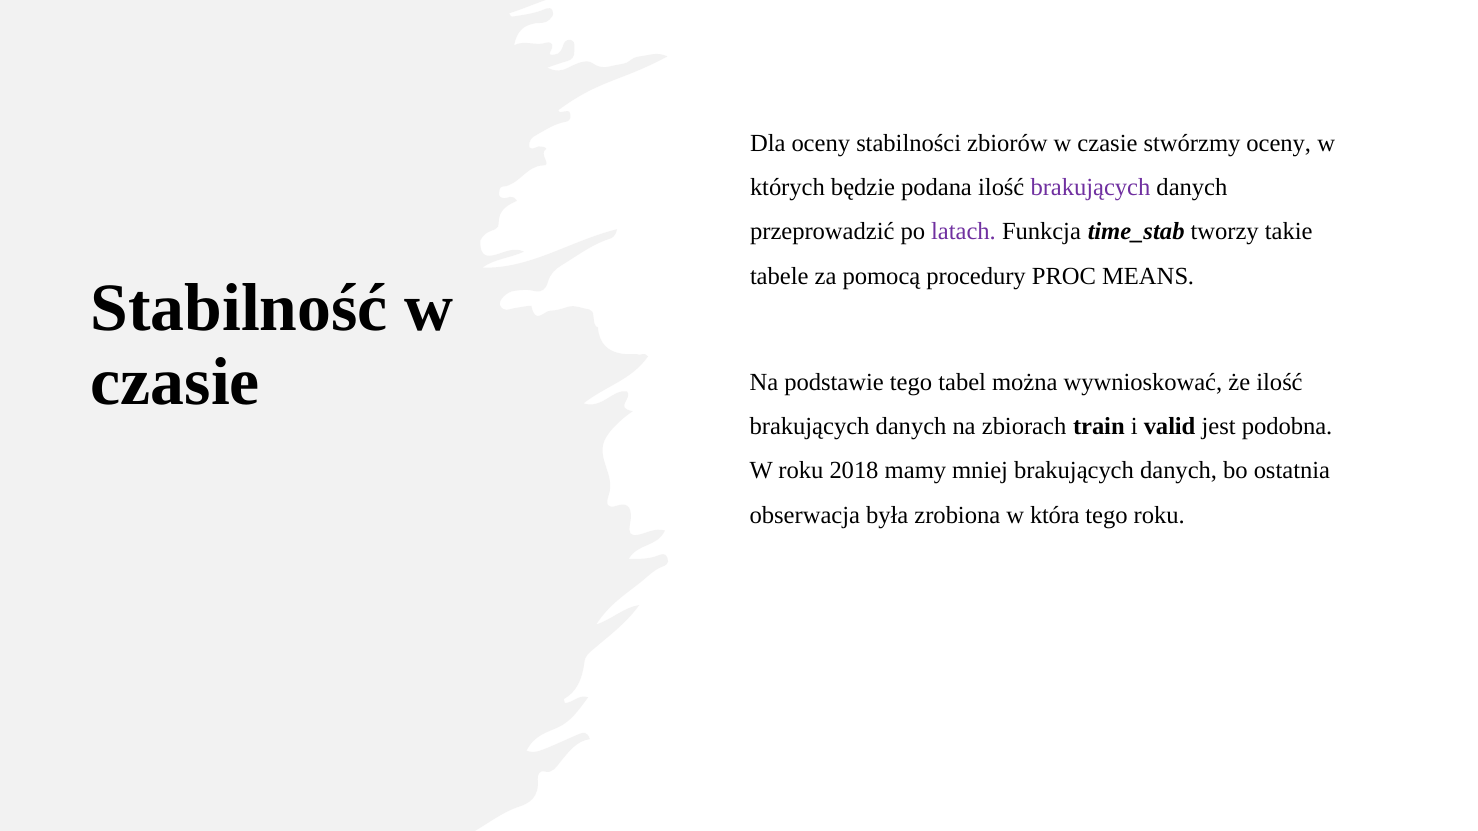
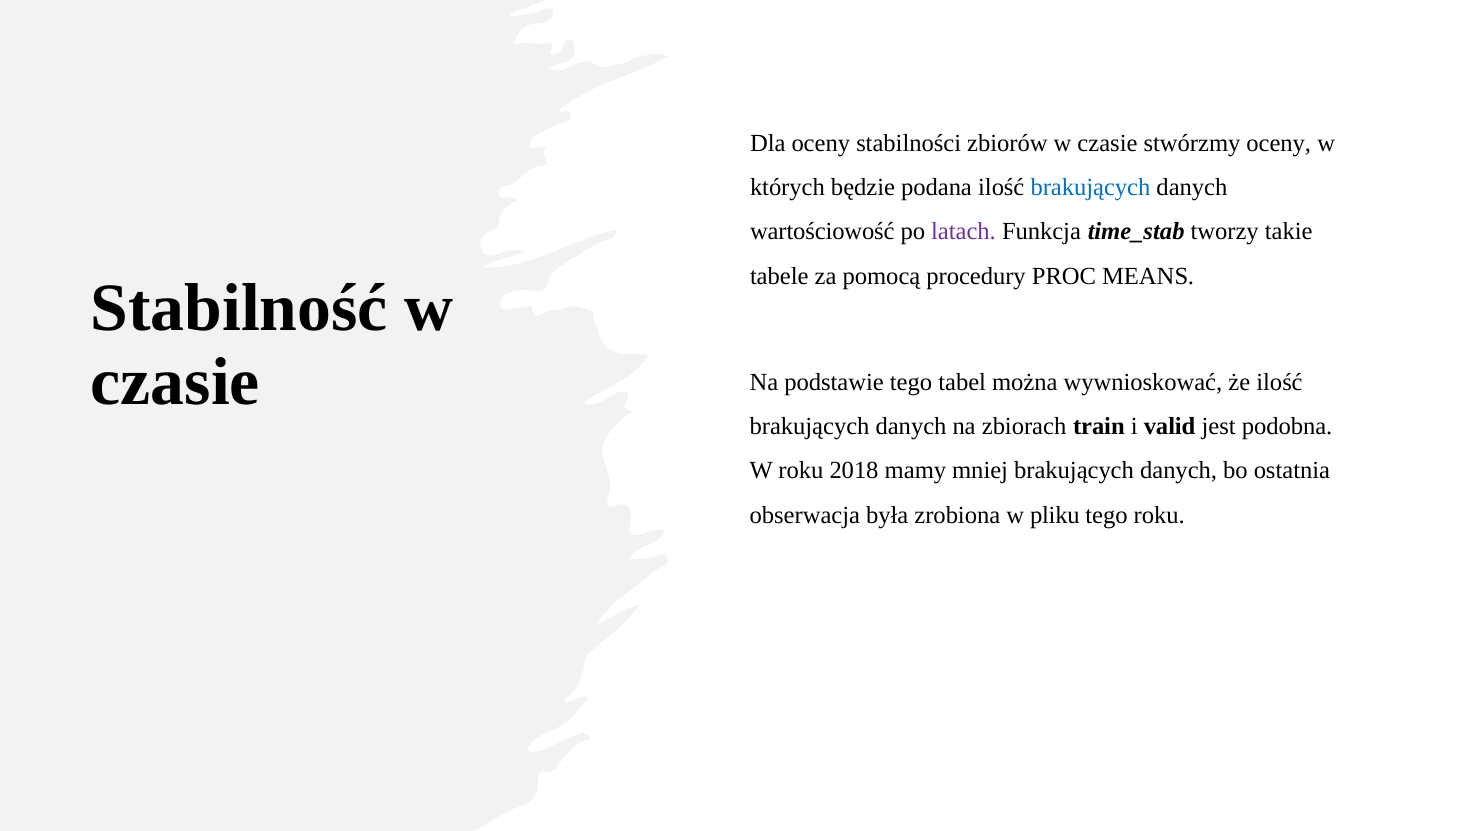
brakujących at (1090, 188) colour: purple -> blue
przeprowadzić: przeprowadzić -> wartościowość
która: która -> pliku
